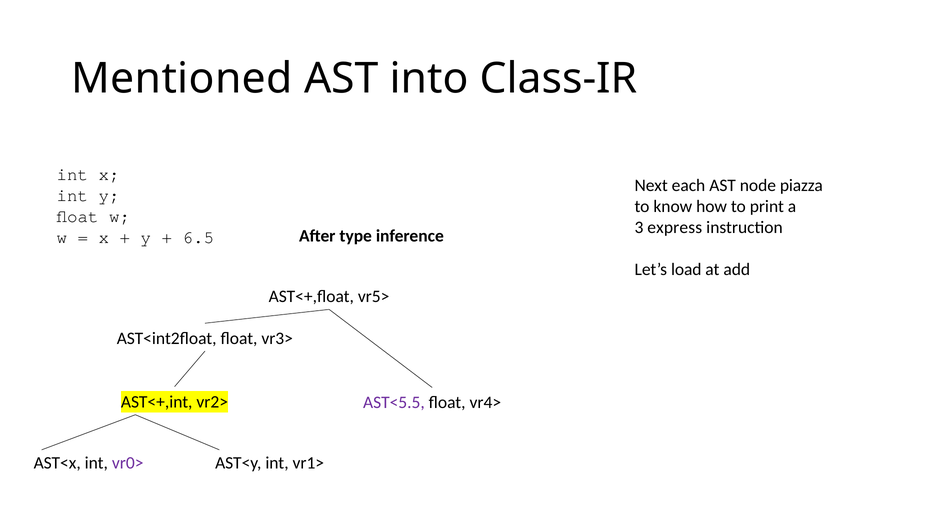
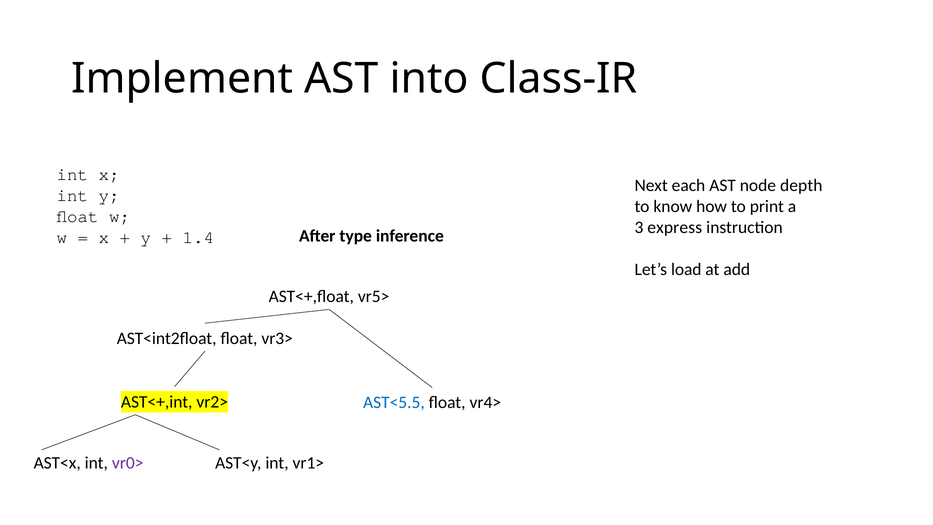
Mentioned: Mentioned -> Implement
piazza: piazza -> depth
6.5: 6.5 -> 1.4
AST<5.5 colour: purple -> blue
